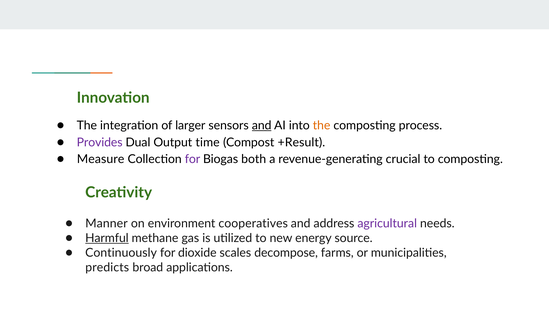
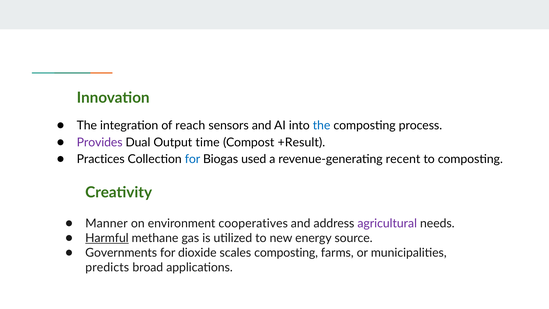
larger: larger -> reach
and at (262, 125) underline: present -> none
the at (322, 125) colour: orange -> blue
Measure: Measure -> Practices
for at (192, 159) colour: purple -> blue
both: both -> used
crucial: crucial -> recent
Continuously: Continuously -> Governments
scales decompose: decompose -> composting
